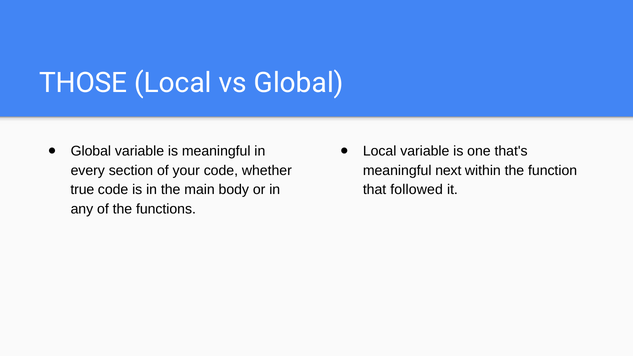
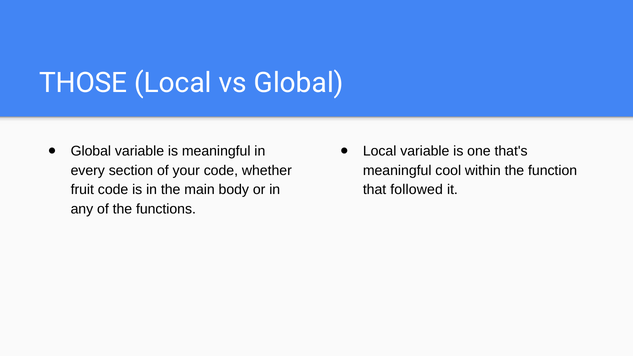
next: next -> cool
true: true -> fruit
